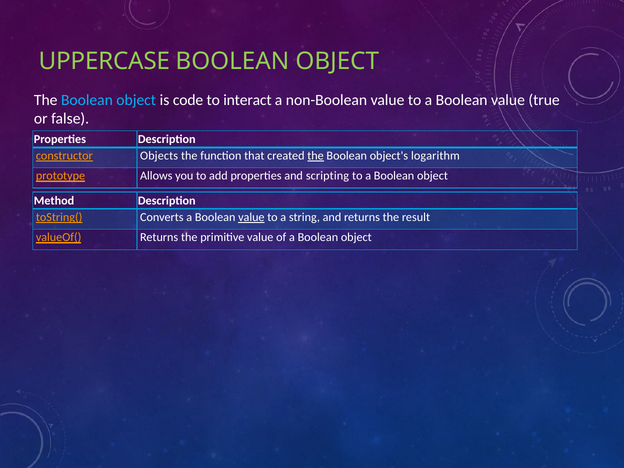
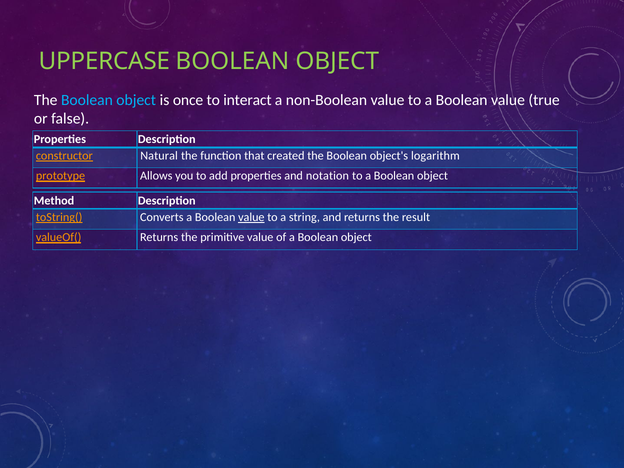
code: code -> once
Objects: Objects -> Natural
the at (316, 156) underline: present -> none
scripting: scripting -> notation
